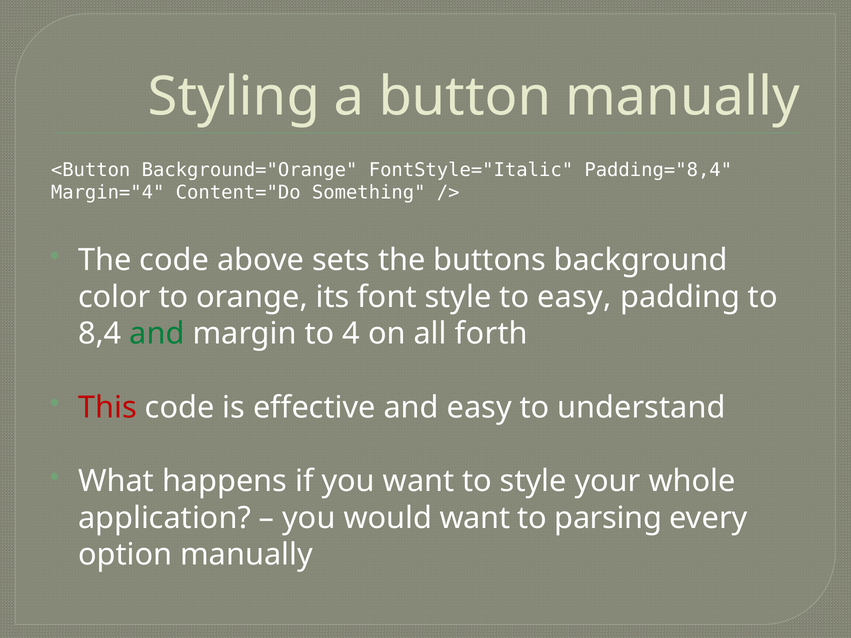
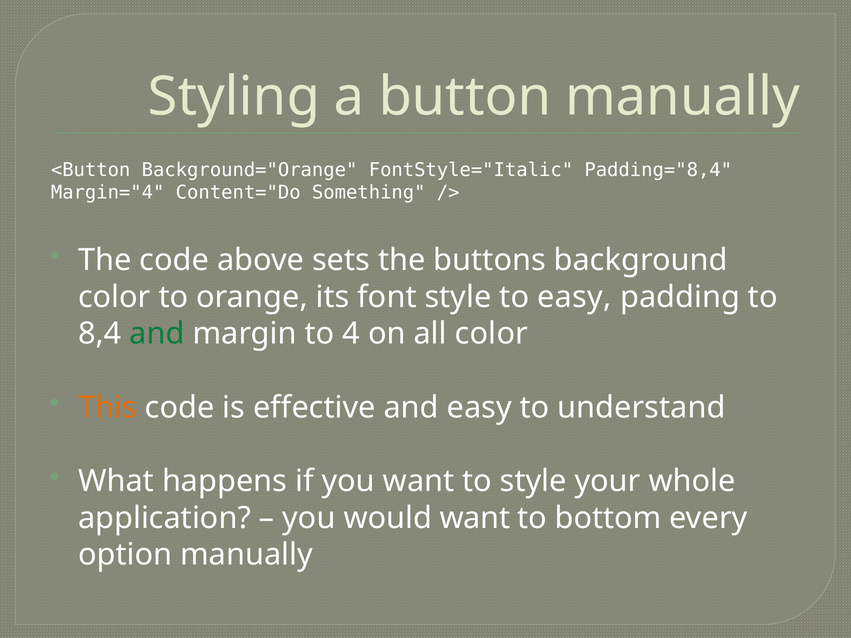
all forth: forth -> color
This colour: red -> orange
parsing: parsing -> bottom
